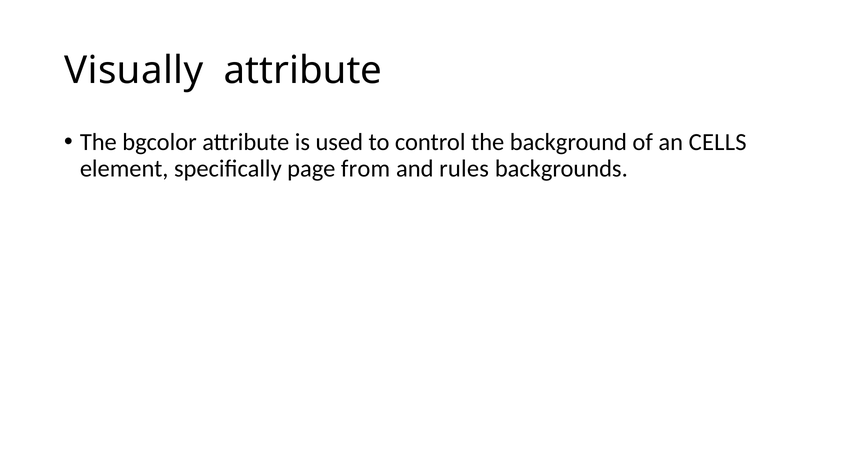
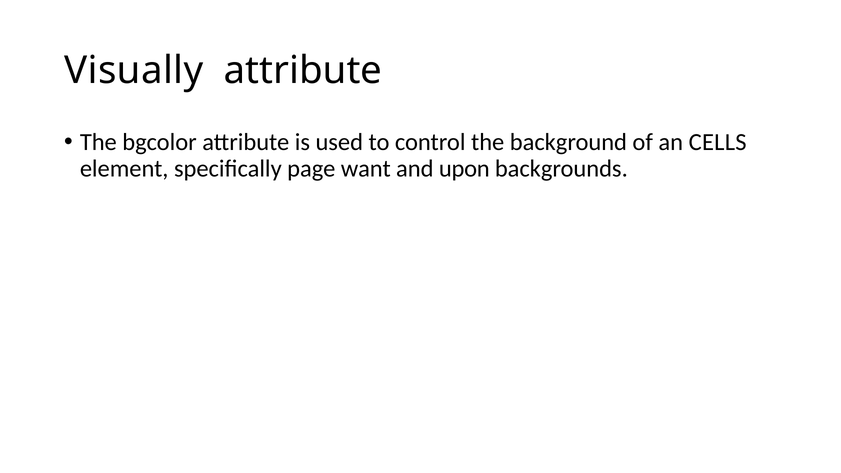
from: from -> want
rules: rules -> upon
